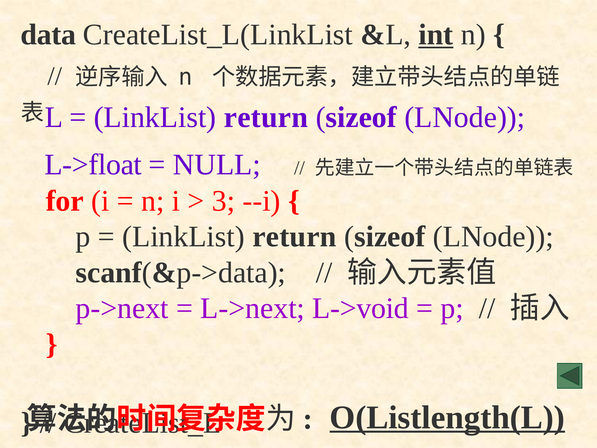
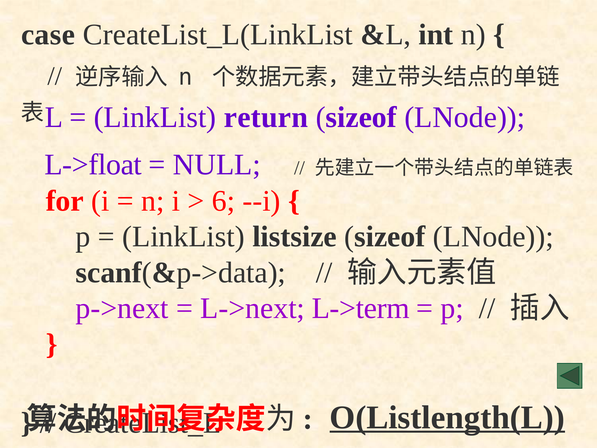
data: data -> case
int underline: present -> none
3: 3 -> 6
return at (294, 237): return -> listsize
L->void: L->void -> L->term
